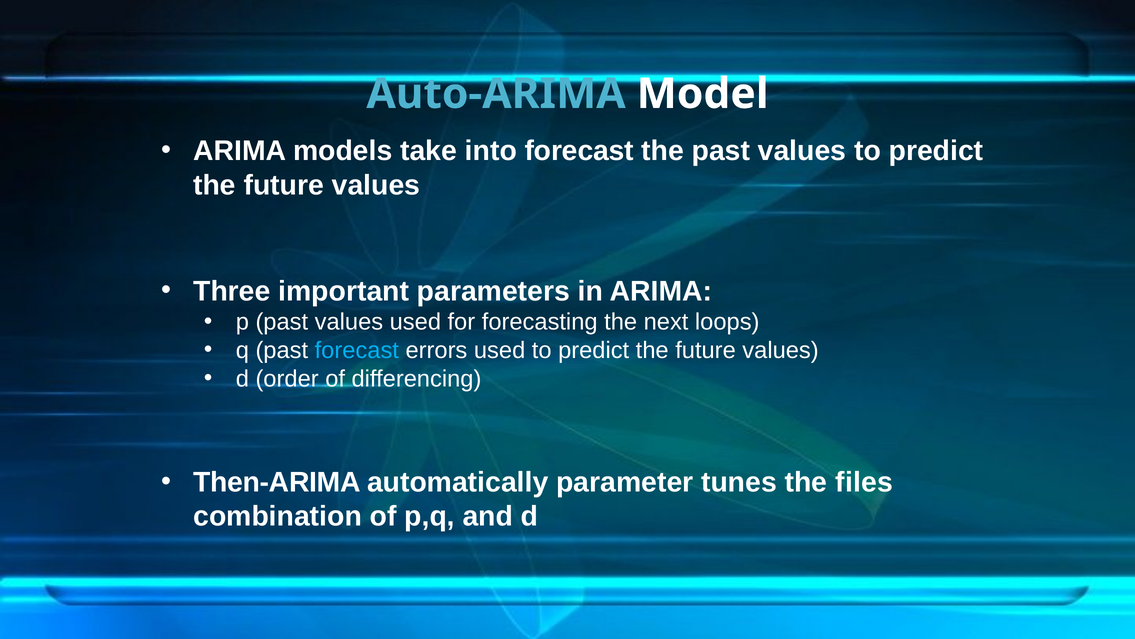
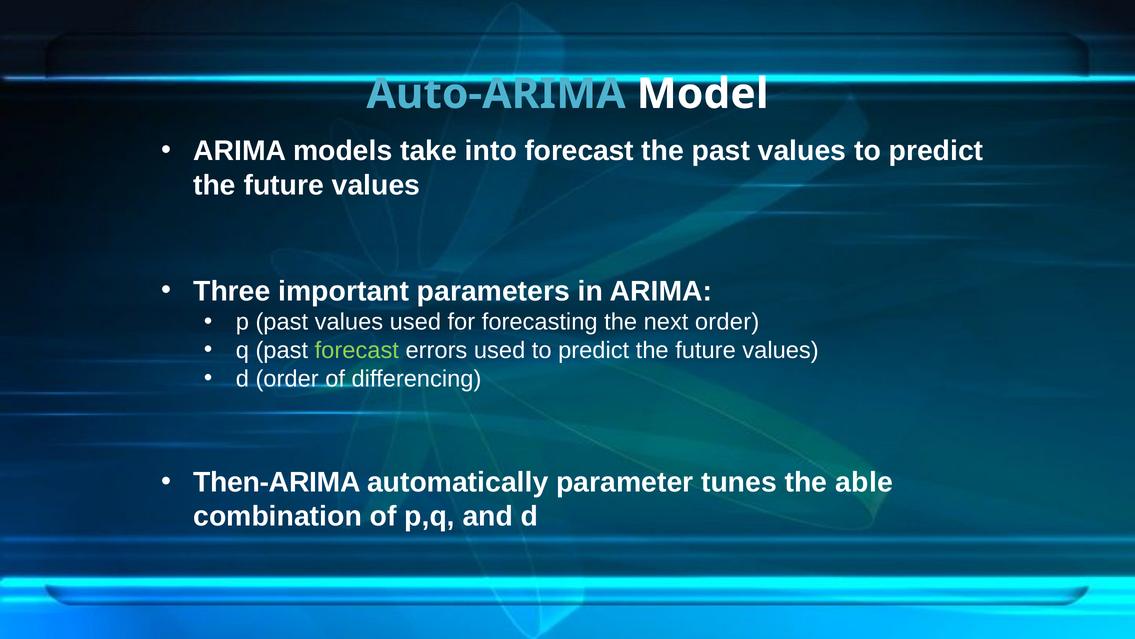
next loops: loops -> order
forecast at (357, 350) colour: light blue -> light green
files: files -> able
